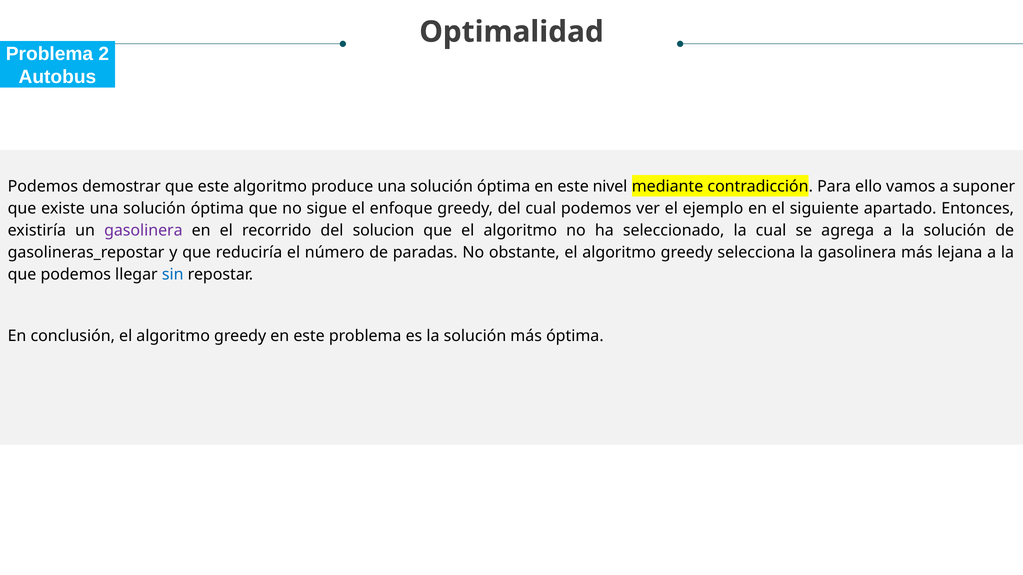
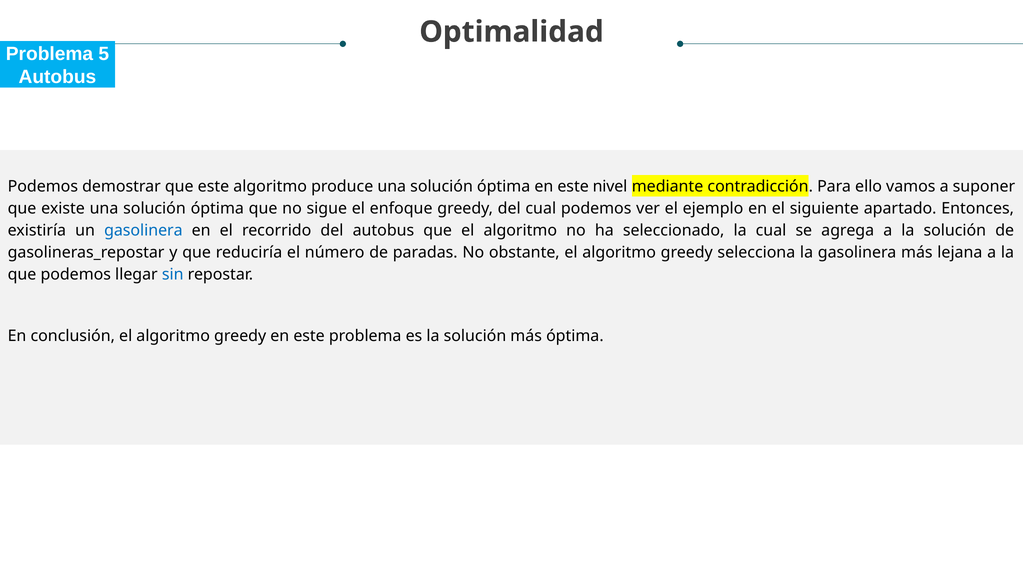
2: 2 -> 5
gasolinera at (143, 231) colour: purple -> blue
del solucion: solucion -> autobus
